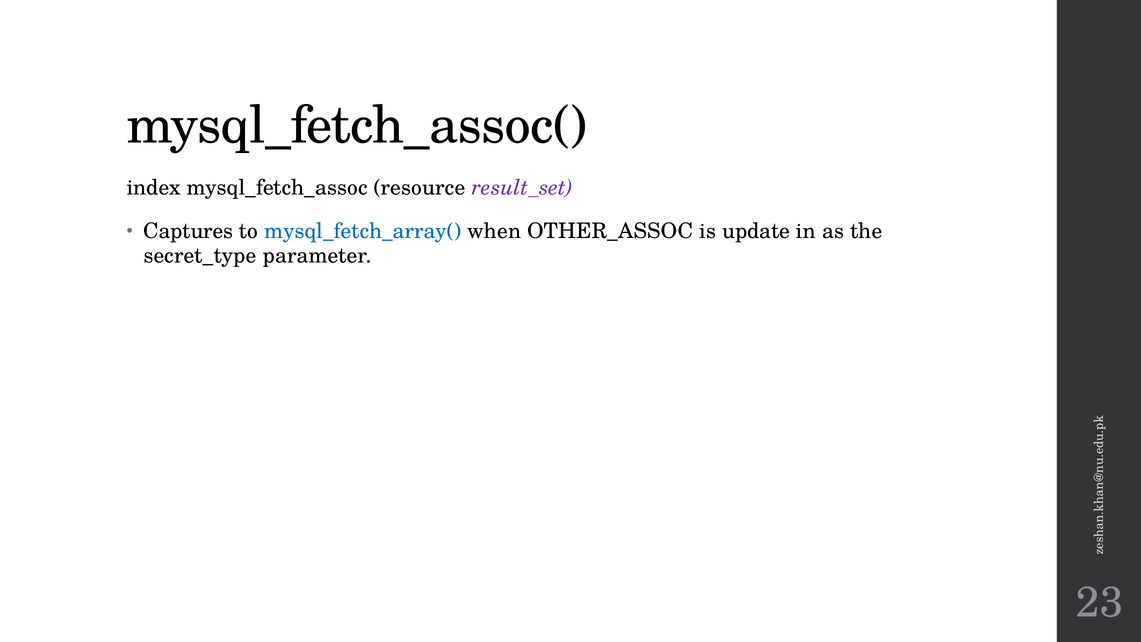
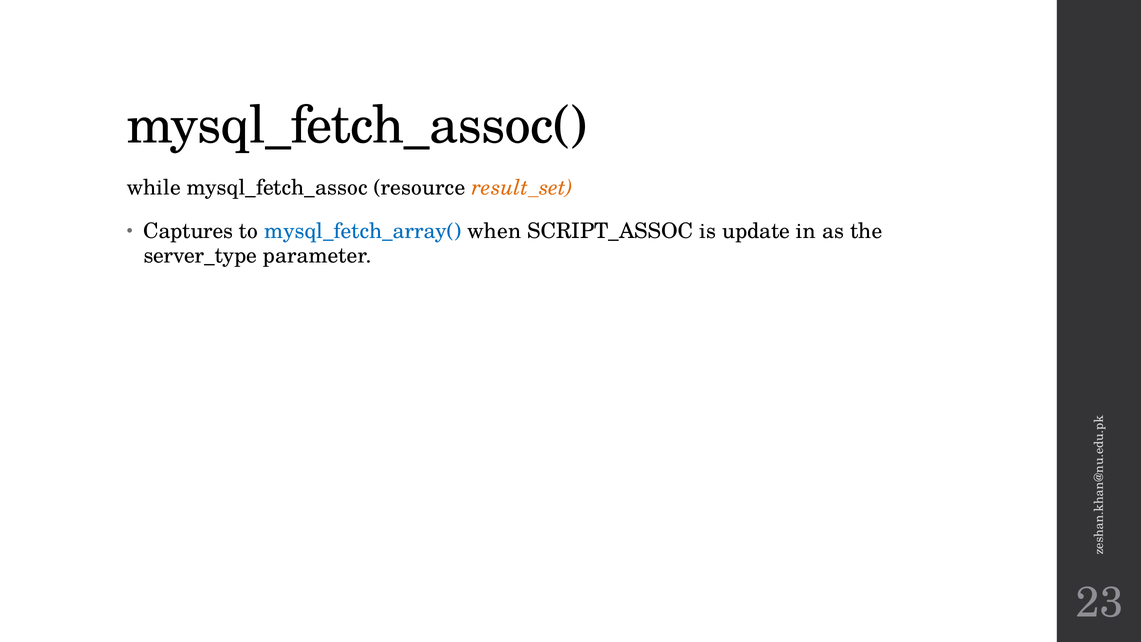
index: index -> while
result_set colour: purple -> orange
OTHER_ASSOC: OTHER_ASSOC -> SCRIPT_ASSOC
secret_type: secret_type -> server_type
